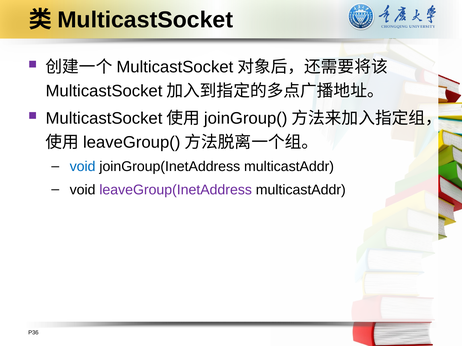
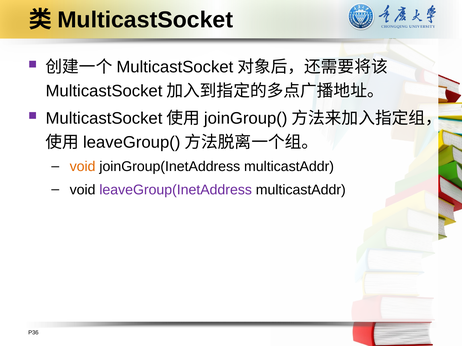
void at (83, 167) colour: blue -> orange
